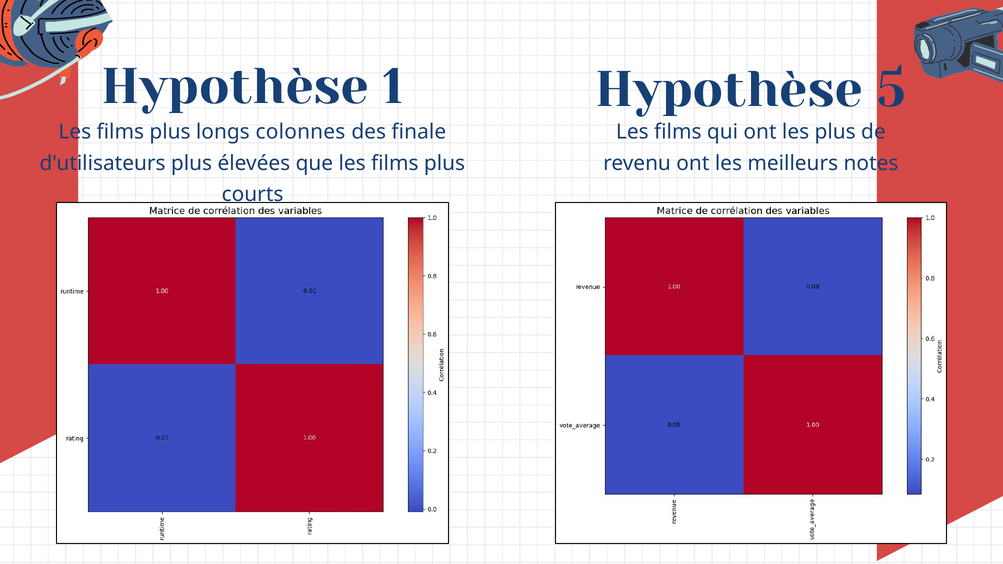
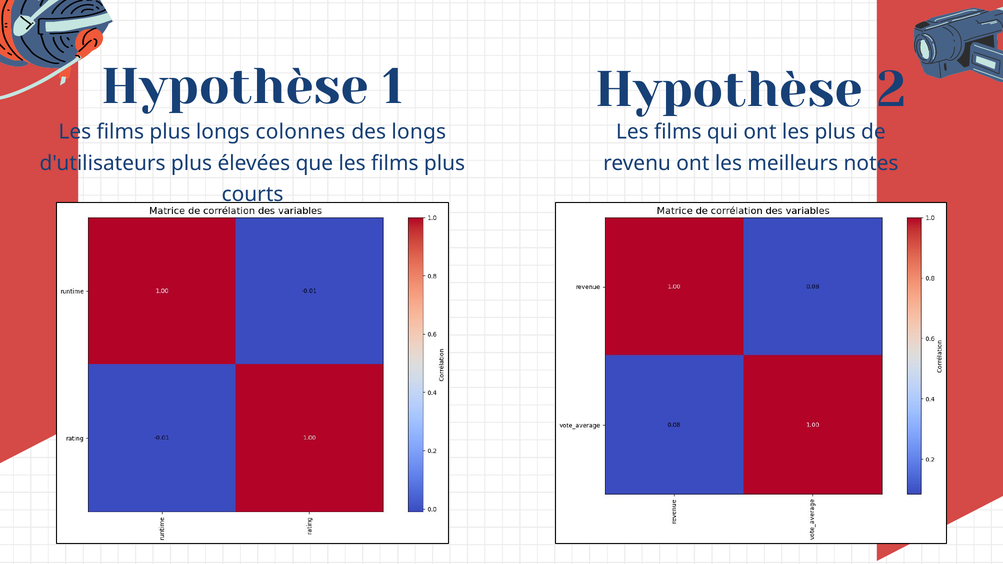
5: 5 -> 2
des finale: finale -> longs
